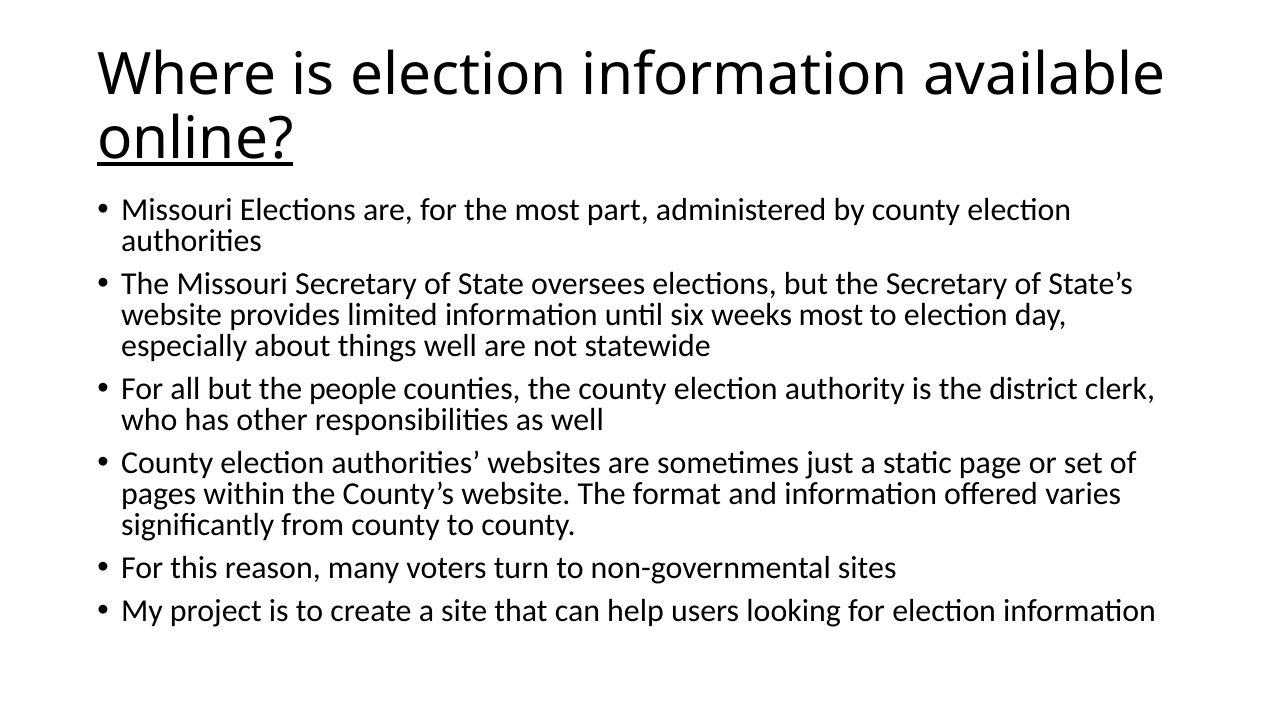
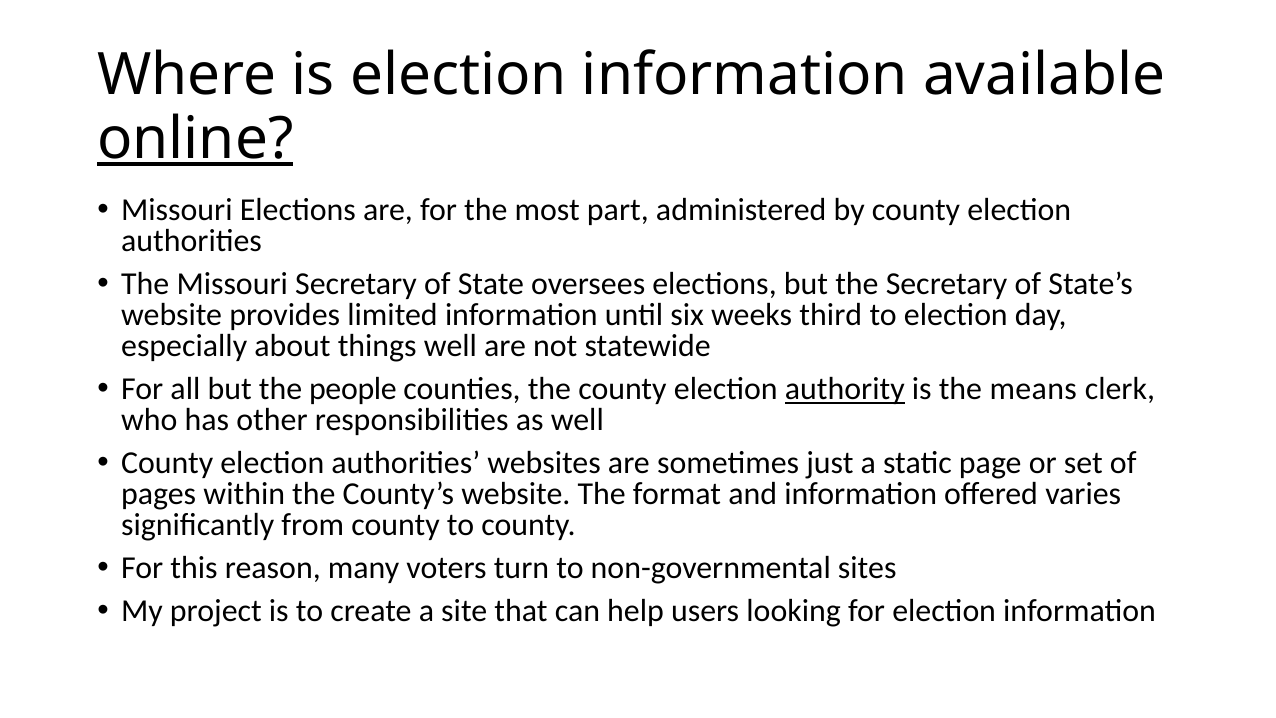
weeks most: most -> third
authority underline: none -> present
district: district -> means
